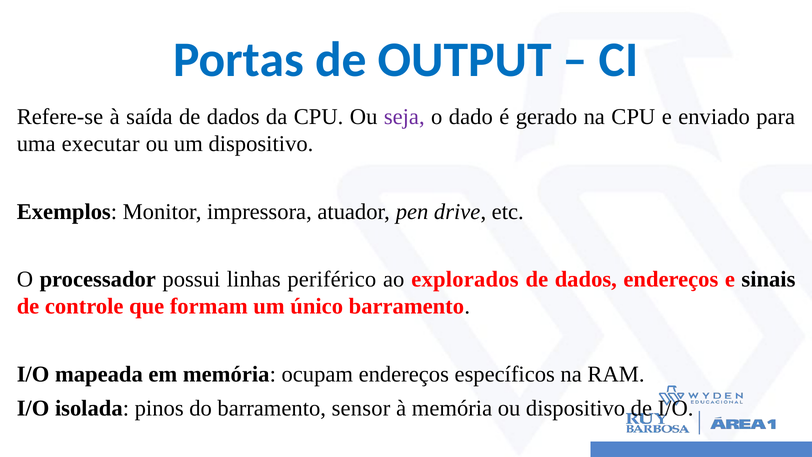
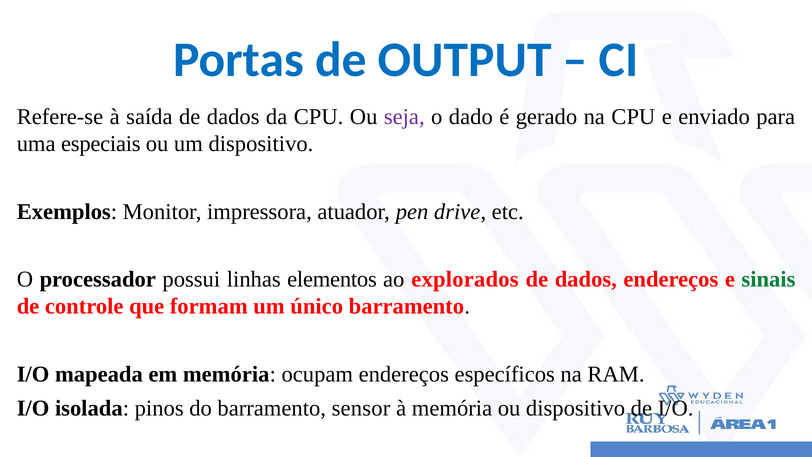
executar: executar -> especiais
periférico: periférico -> elementos
sinais colour: black -> green
